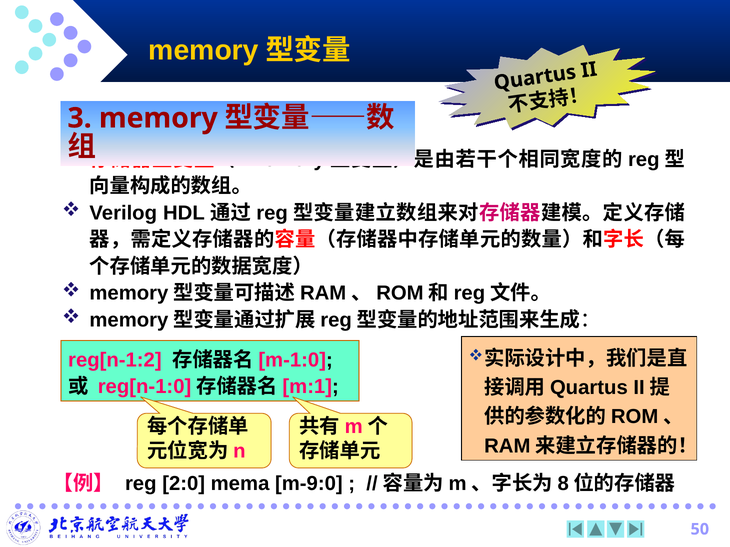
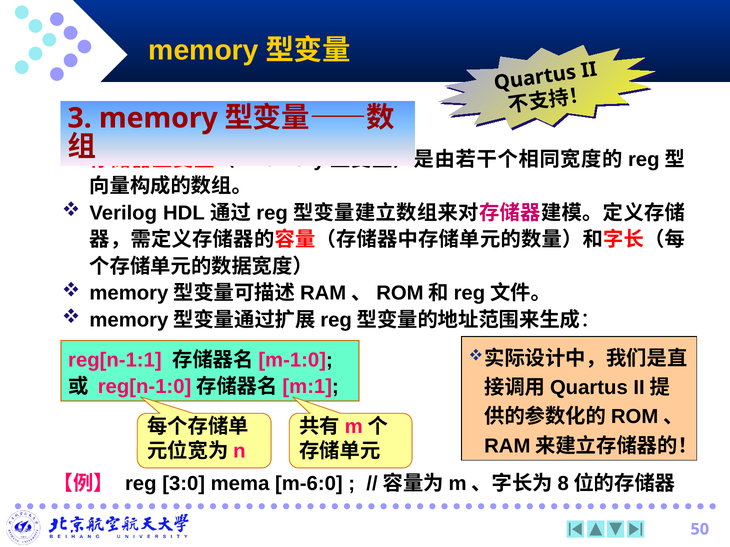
reg[n-1:2: reg[n-1:2 -> reg[n-1:1
2:0: 2:0 -> 3:0
m-9:0: m-9:0 -> m-6:0
